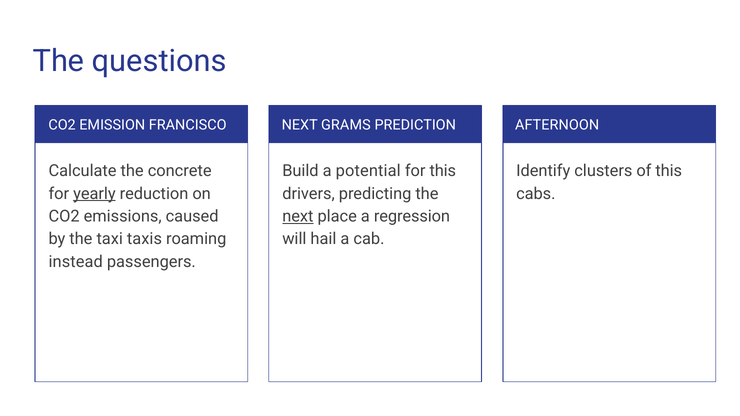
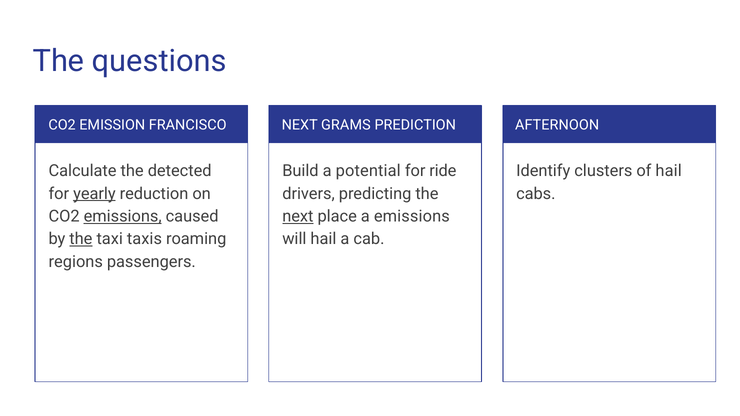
concrete: concrete -> detected
for this: this -> ride
of this: this -> hail
emissions at (123, 216) underline: none -> present
a regression: regression -> emissions
the at (81, 239) underline: none -> present
instead: instead -> regions
